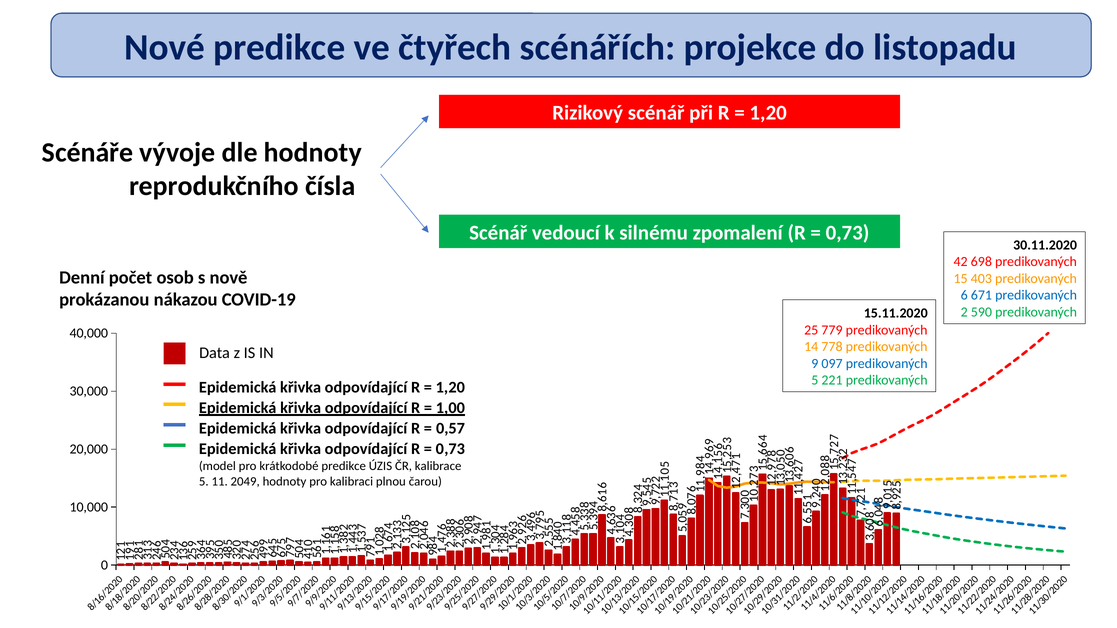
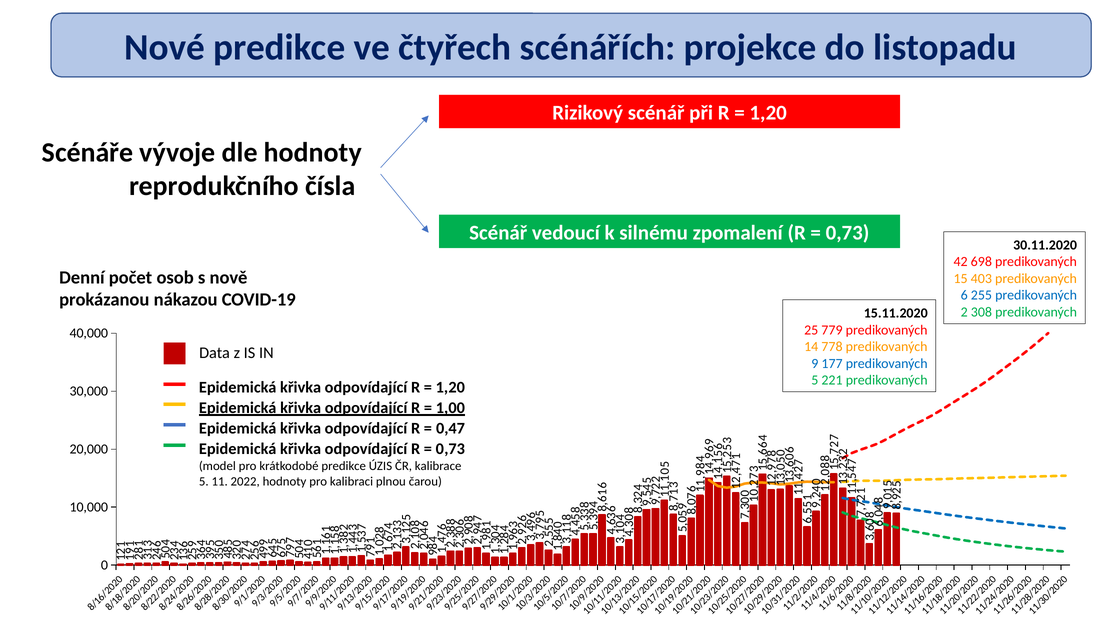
671: 671 -> 255
590: 590 -> 308
097: 097 -> 177
0,57: 0,57 -> 0,47
2049: 2049 -> 2022
